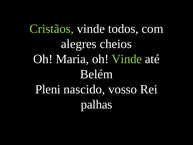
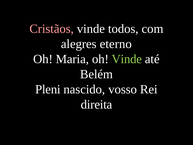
Cristãos colour: light green -> pink
cheios: cheios -> eterno
palhas: palhas -> direita
